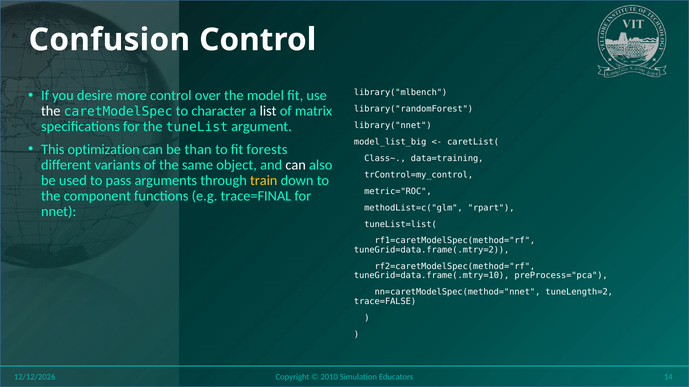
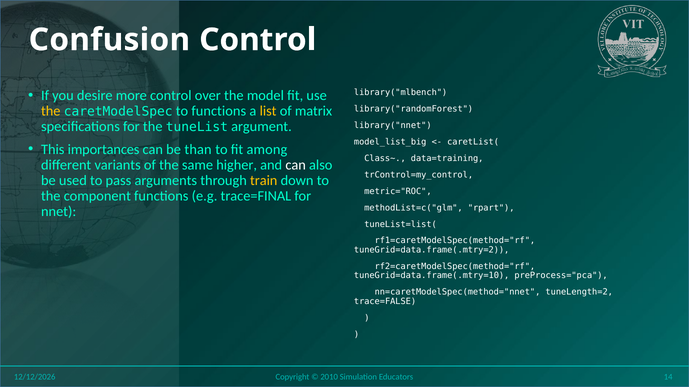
the at (51, 111) colour: white -> yellow
to character: character -> functions
list colour: white -> yellow
optimization: optimization -> importances
forests: forests -> among
object: object -> higher
